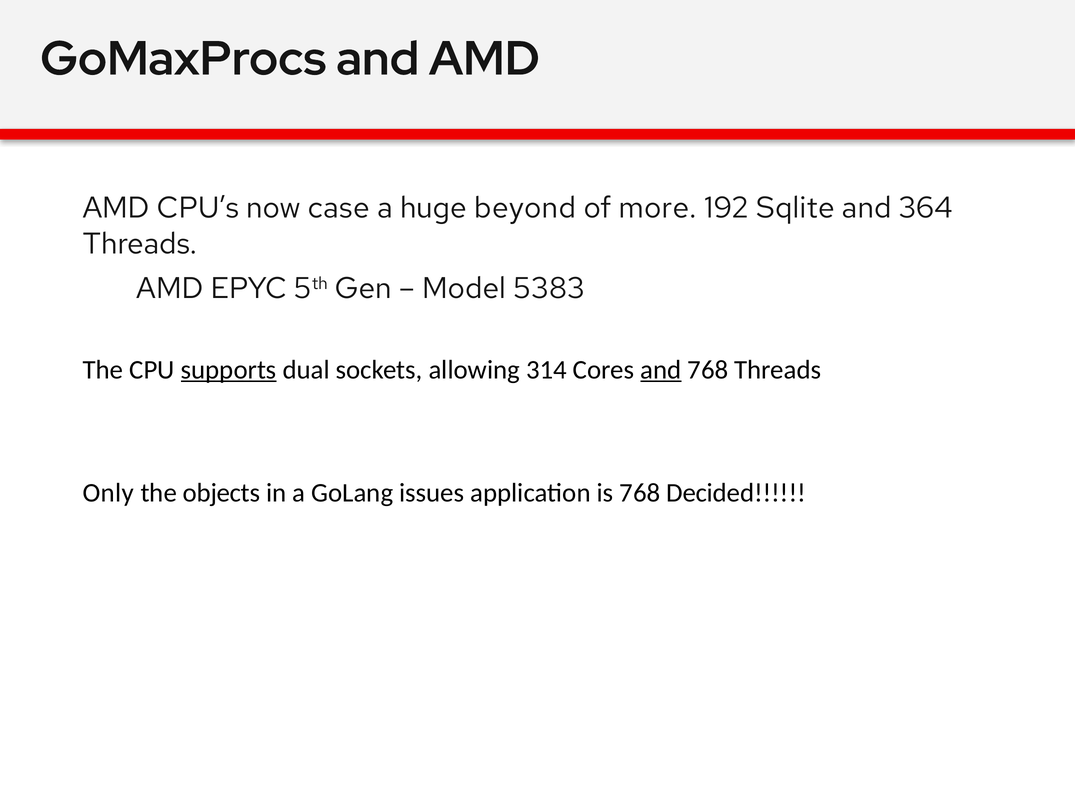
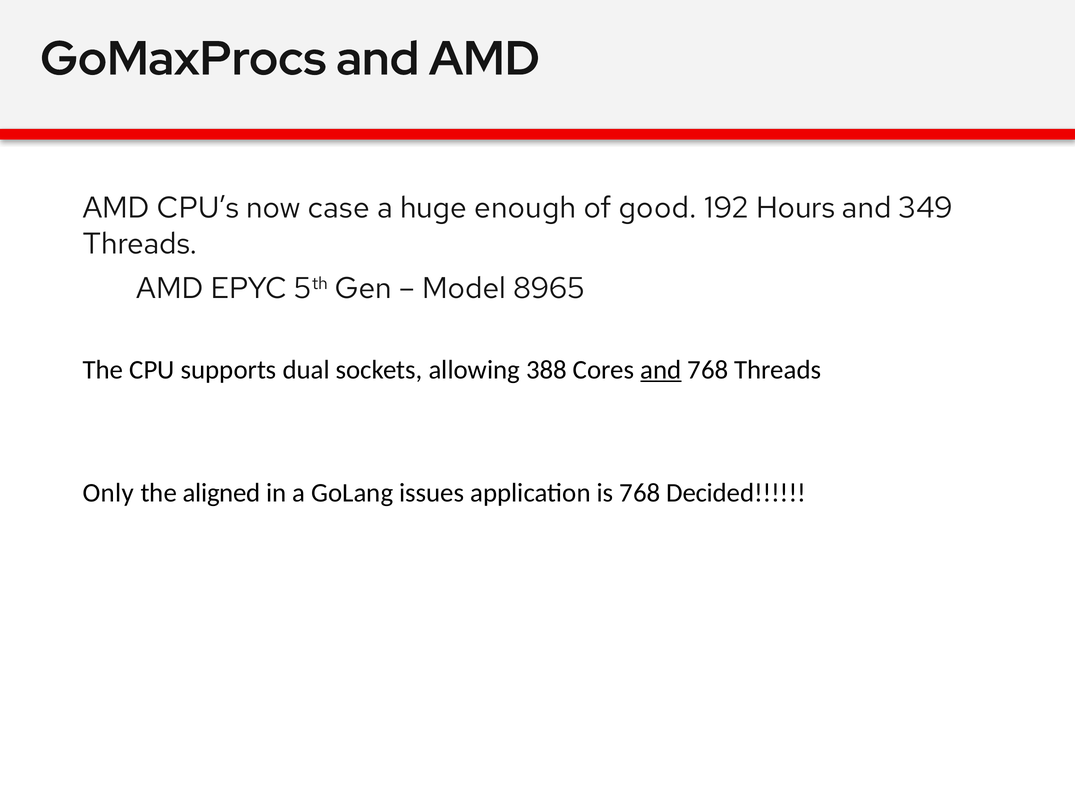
beyond: beyond -> enough
more: more -> good
Sqlite: Sqlite -> Hours
364: 364 -> 349
5383: 5383 -> 8965
supports underline: present -> none
314: 314 -> 388
objects: objects -> aligned
